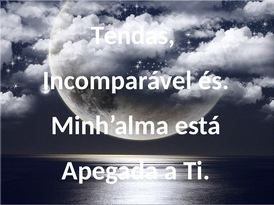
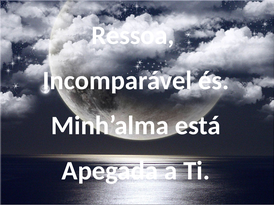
Tendas: Tendas -> Ressoa
